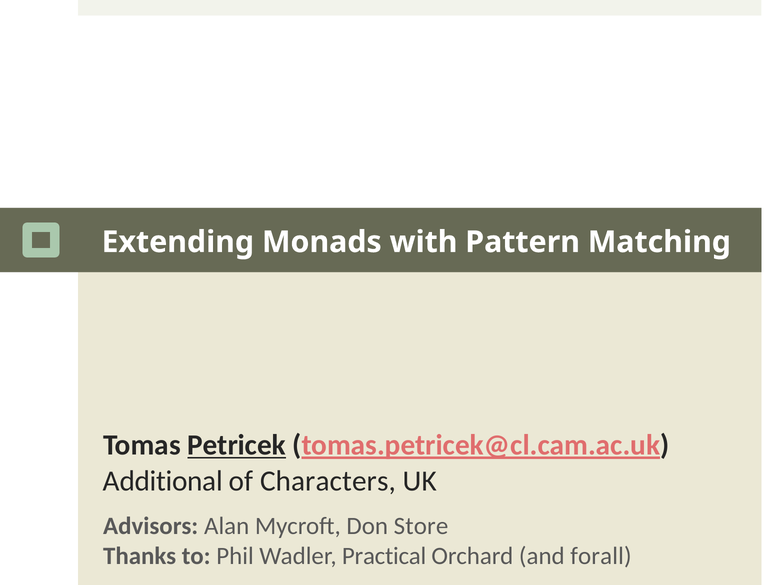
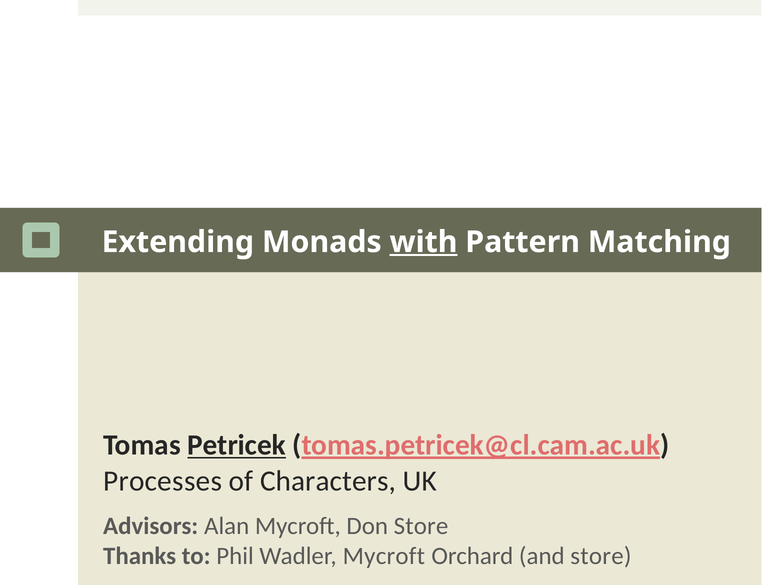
with underline: none -> present
Additional: Additional -> Processes
Wadler Practical: Practical -> Mycroft
and forall: forall -> store
